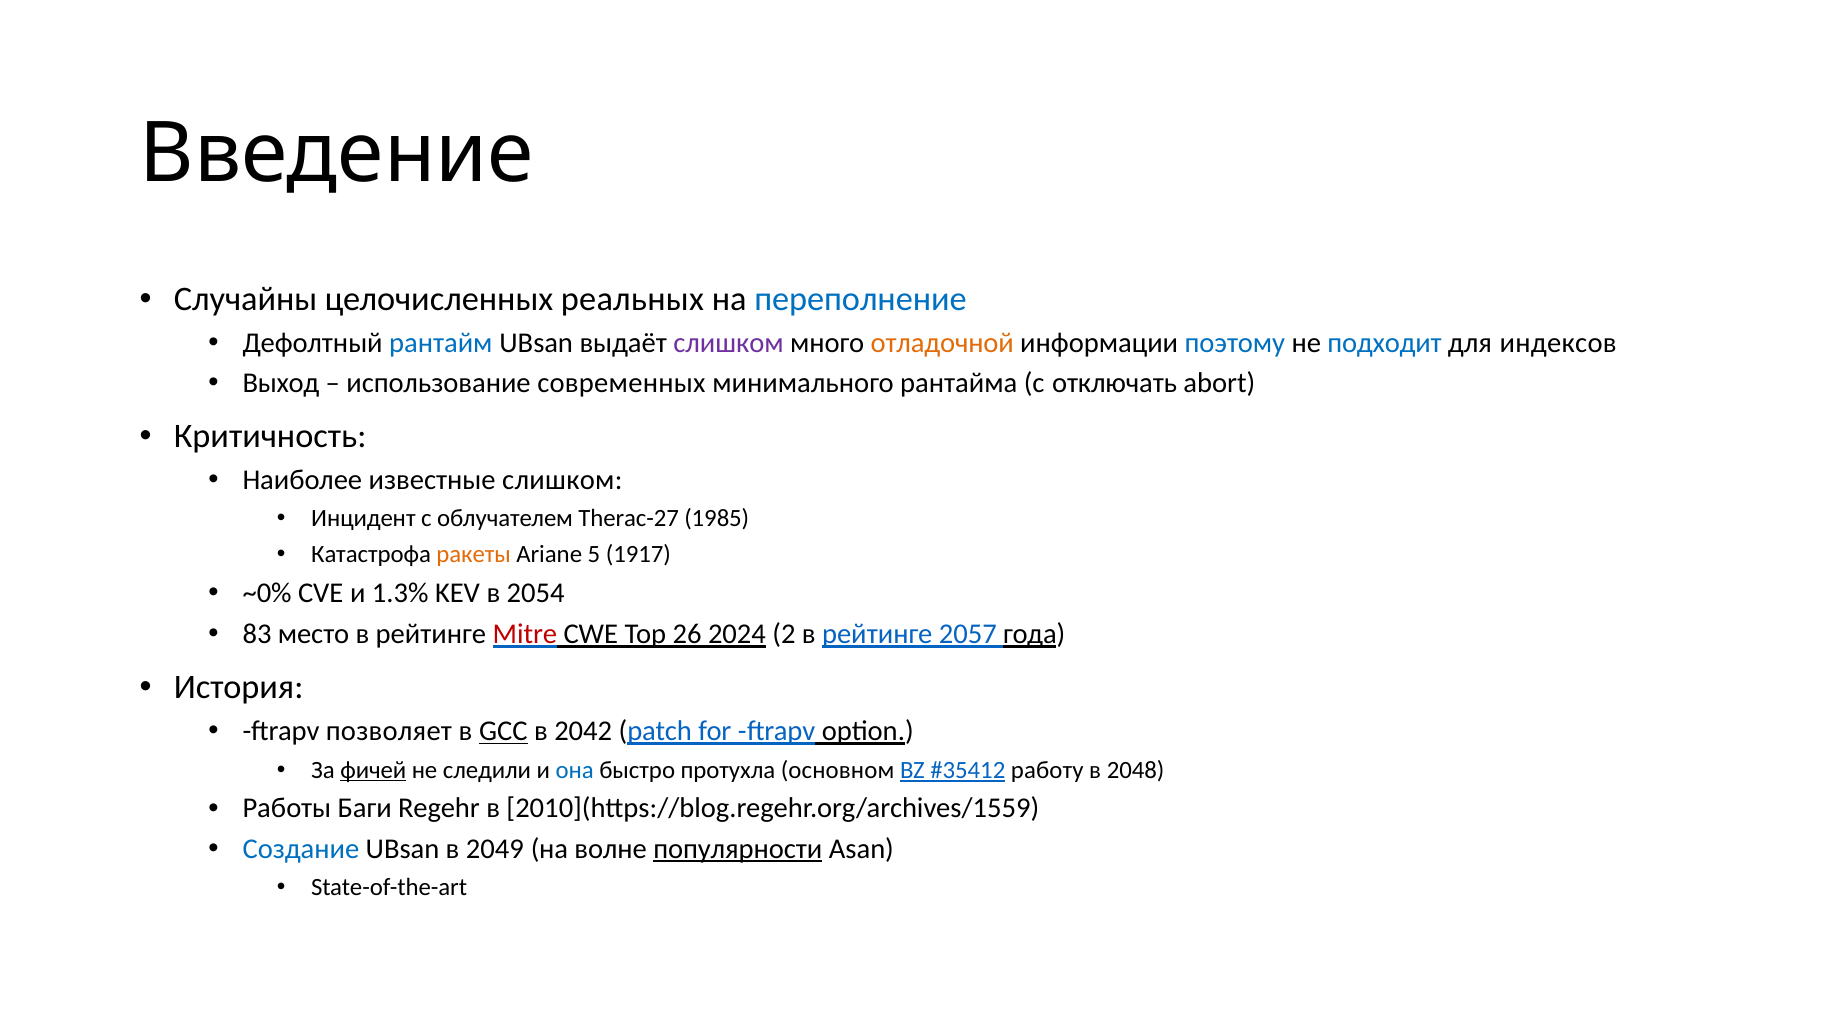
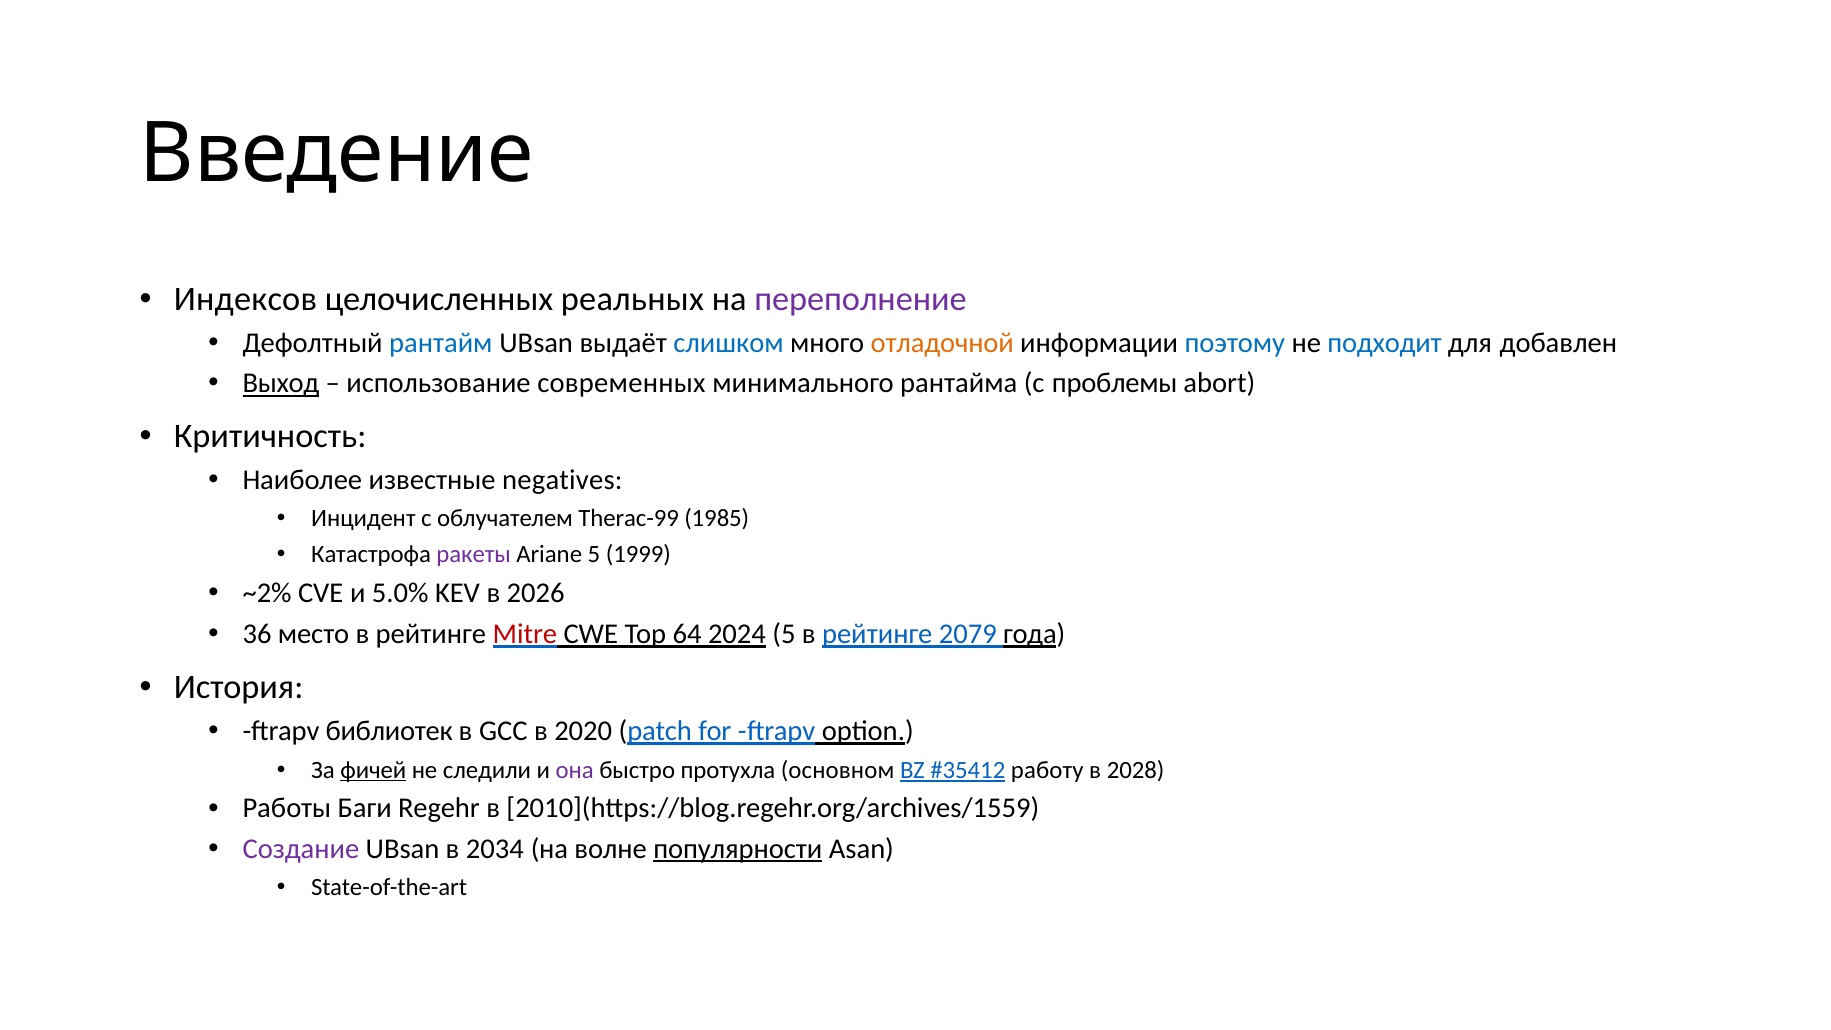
Случайны: Случайны -> Индексов
переполнение colour: blue -> purple
слишком at (729, 343) colour: purple -> blue
индексов: индексов -> добавлен
Выход underline: none -> present
отключать: отключать -> проблемы
известные слишком: слишком -> negatives
Therac-27: Therac-27 -> Therac-99
ракеты colour: orange -> purple
1917: 1917 -> 1999
~0%: ~0% -> ~2%
1.3%: 1.3% -> 5.0%
2054: 2054 -> 2026
83: 83 -> 36
26: 26 -> 64
2024 2: 2 -> 5
2057: 2057 -> 2079
позволяет: позволяет -> библиотек
GCC underline: present -> none
2042: 2042 -> 2020
она colour: blue -> purple
2048: 2048 -> 2028
Создание colour: blue -> purple
2049: 2049 -> 2034
